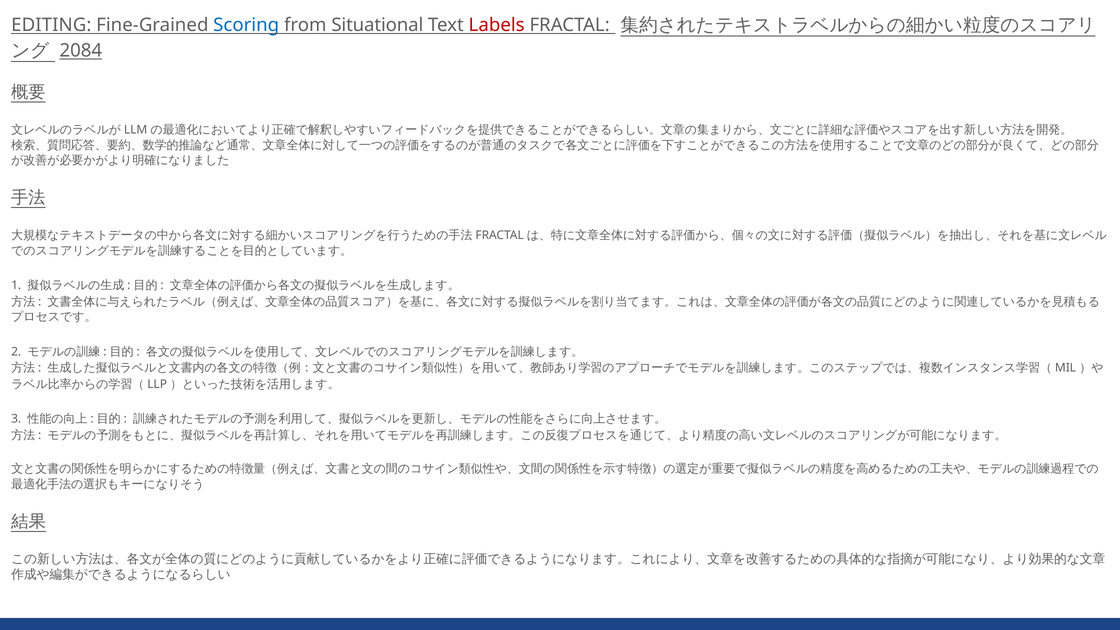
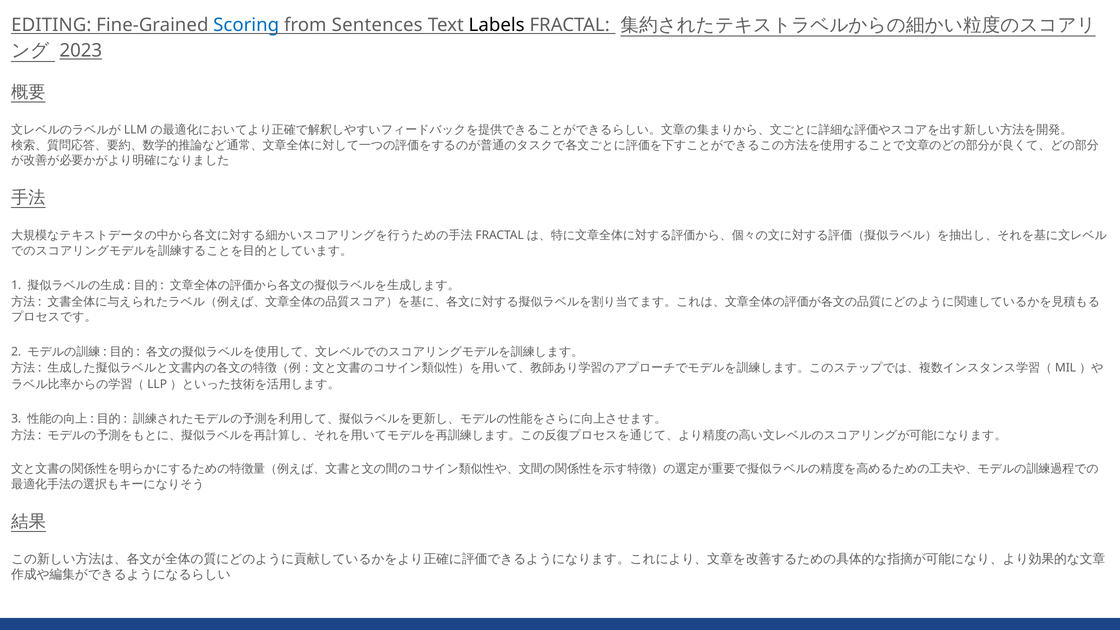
Situational: Situational -> Sentences
Labels colour: red -> black
2084: 2084 -> 2023
